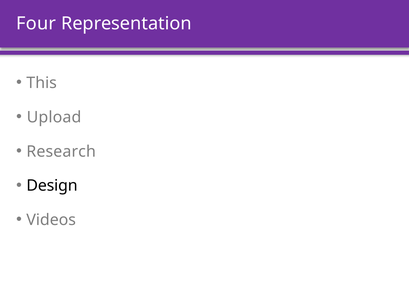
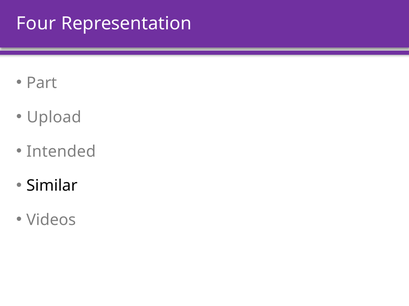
This: This -> Part
Research: Research -> Intended
Design: Design -> Similar
